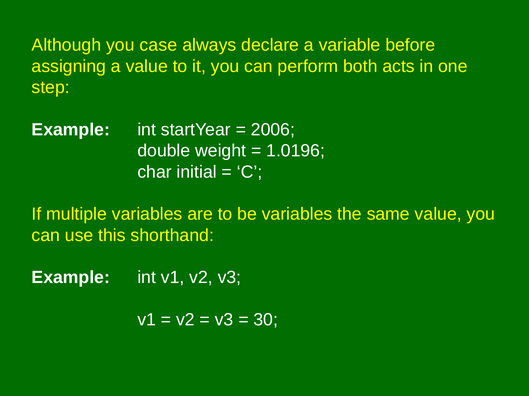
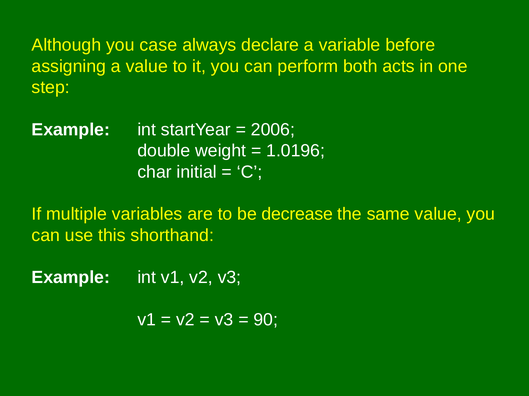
be variables: variables -> decrease
30: 30 -> 90
